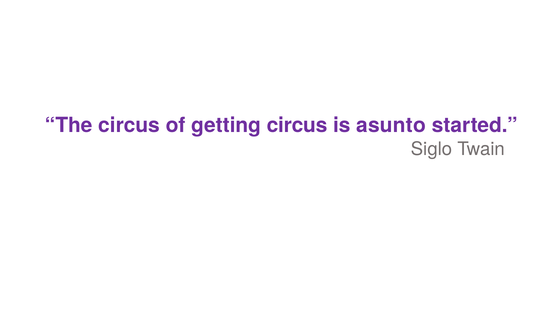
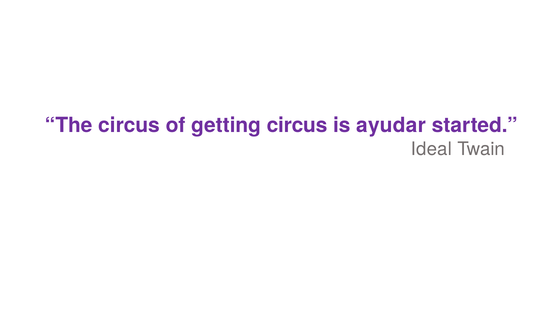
asunto: asunto -> ayudar
Siglo: Siglo -> Ideal
